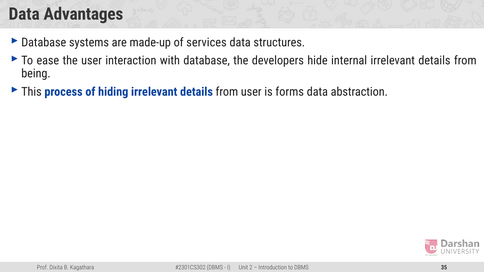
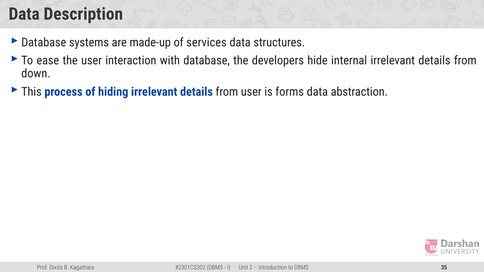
Advantages: Advantages -> Description
being: being -> down
